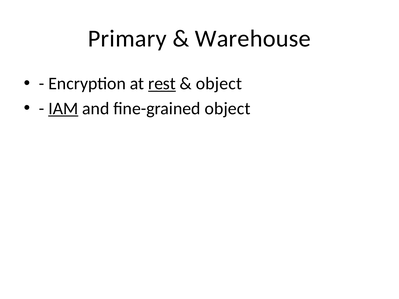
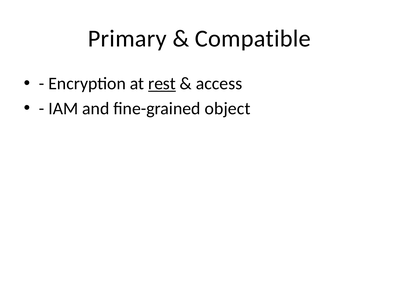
Warehouse: Warehouse -> Compatible
object at (219, 84): object -> access
IAM underline: present -> none
